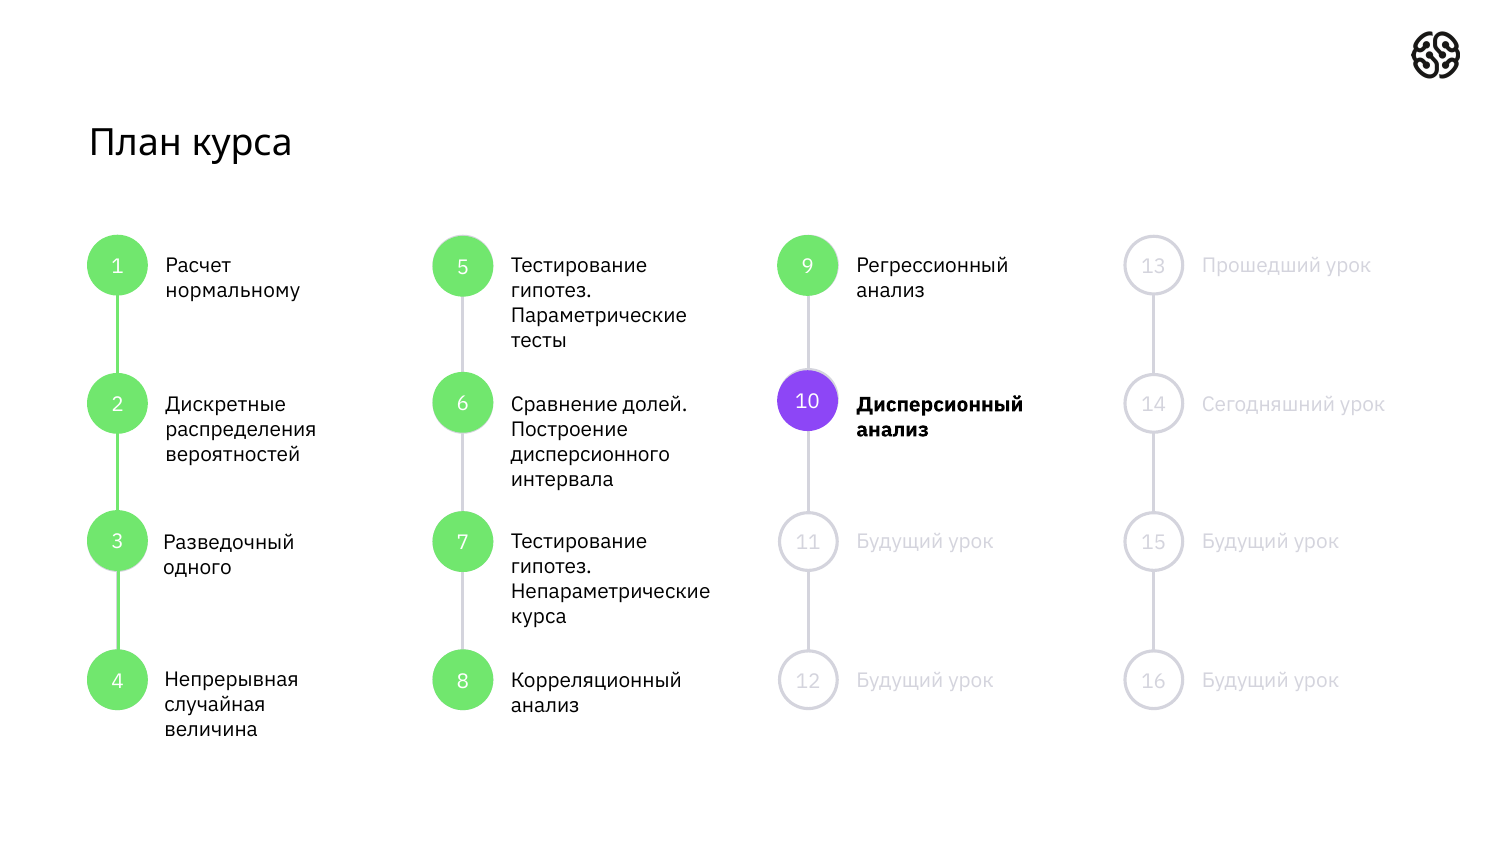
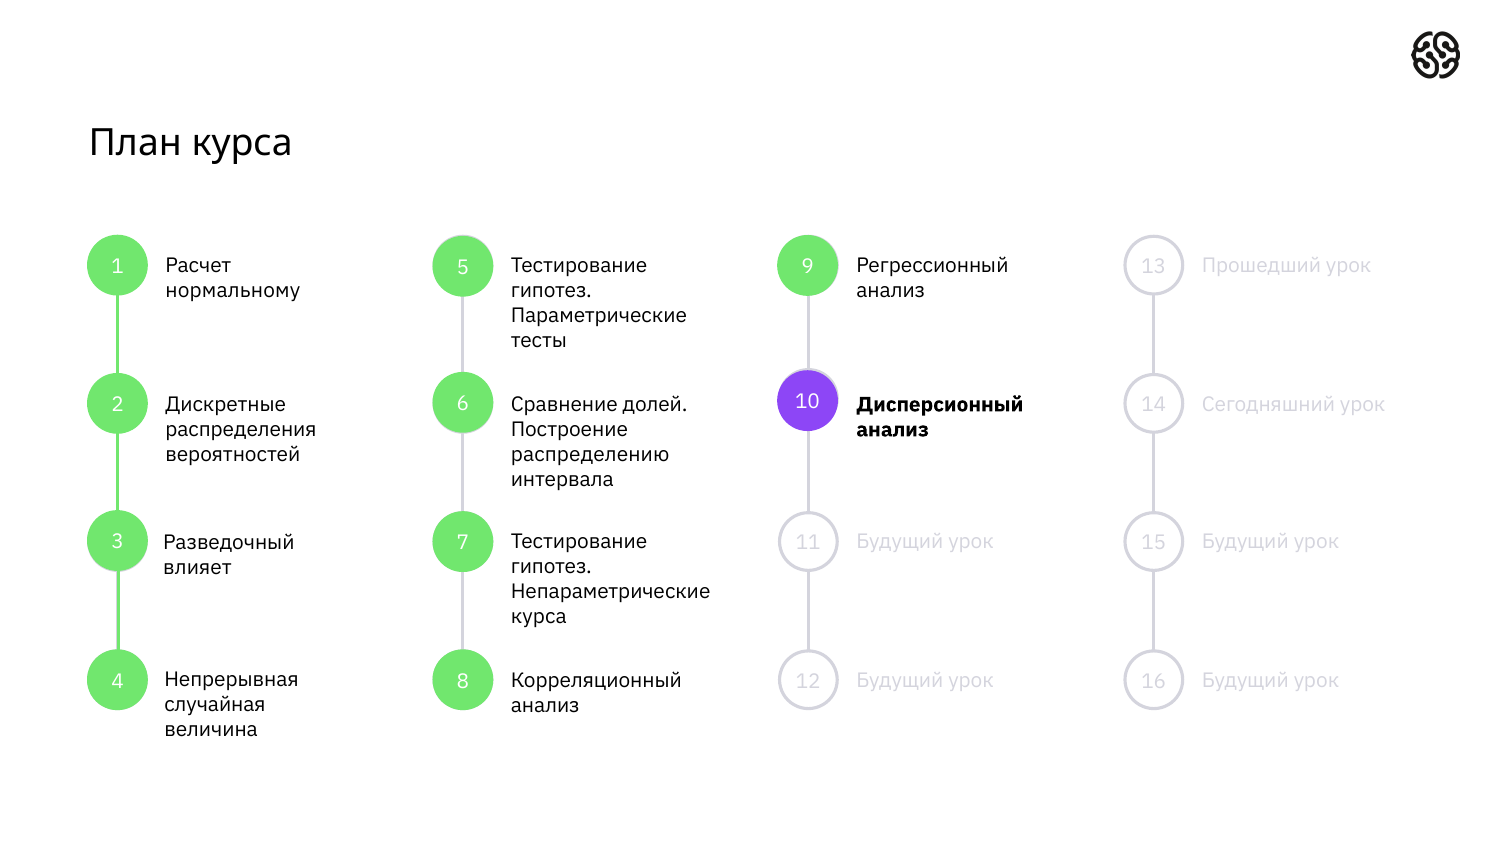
дисперсионного: дисперсионного -> распределению
одного: одного -> влияет
